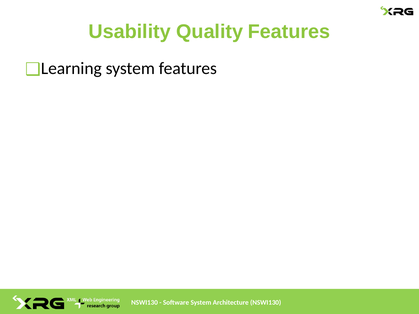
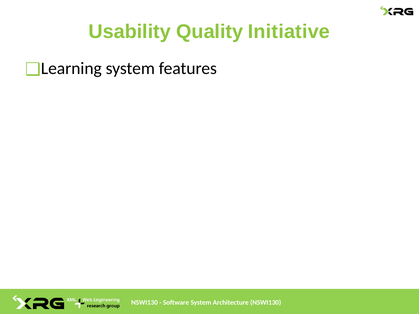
Quality Features: Features -> Initiative
